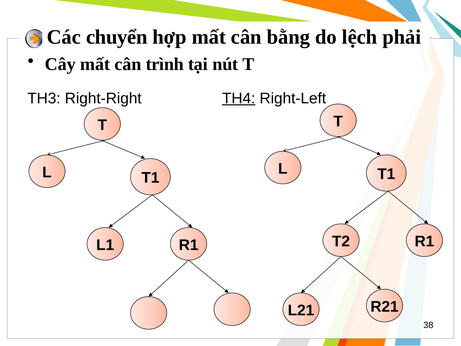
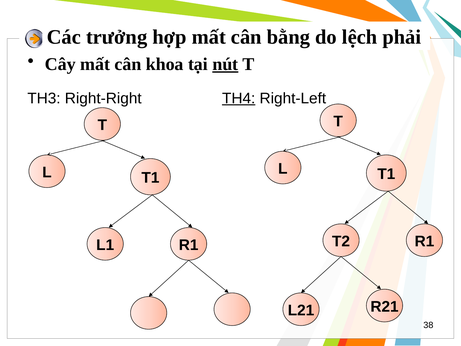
chuyển: chuyển -> trưởng
trình: trình -> khoa
nút underline: none -> present
